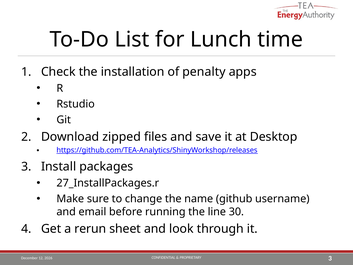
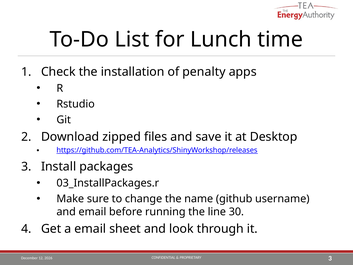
27_InstallPackages.r: 27_InstallPackages.r -> 03_InstallPackages.r
a rerun: rerun -> email
